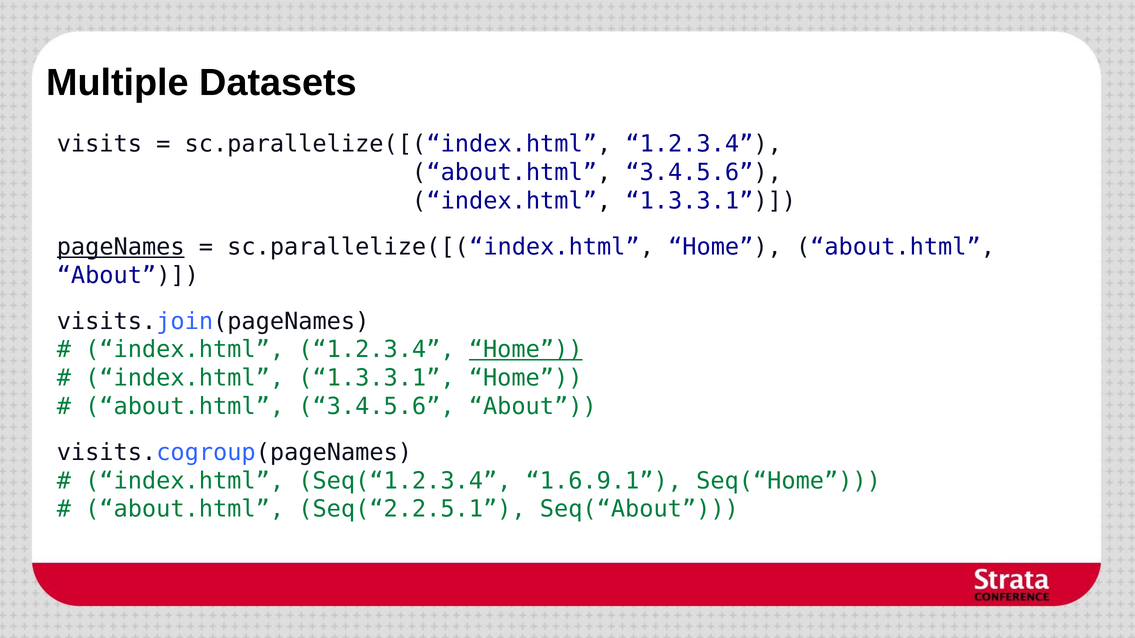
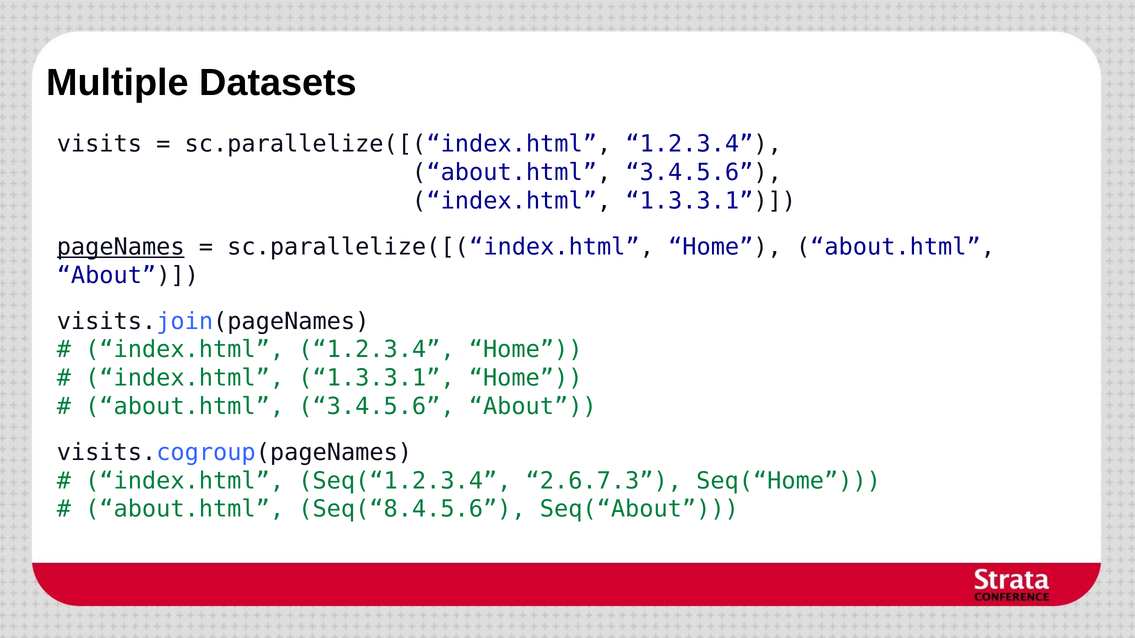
Home at (526, 350) underline: present -> none
1.6.9.1: 1.6.9.1 -> 2.6.7.3
Seq(“2.2.5.1: Seq(“2.2.5.1 -> Seq(“8.4.5.6
